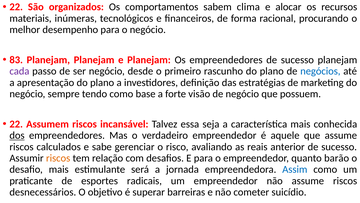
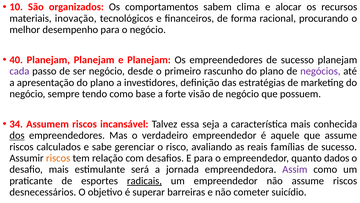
22 at (16, 7): 22 -> 10
inúmeras: inúmeras -> inovação
83: 83 -> 40
negócios colour: blue -> purple
22 at (16, 124): 22 -> 34
anterior: anterior -> famílias
barão: barão -> dados
Assim colour: blue -> purple
radicais underline: none -> present
